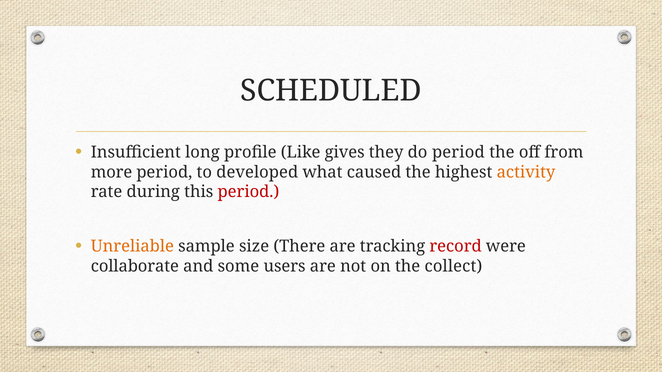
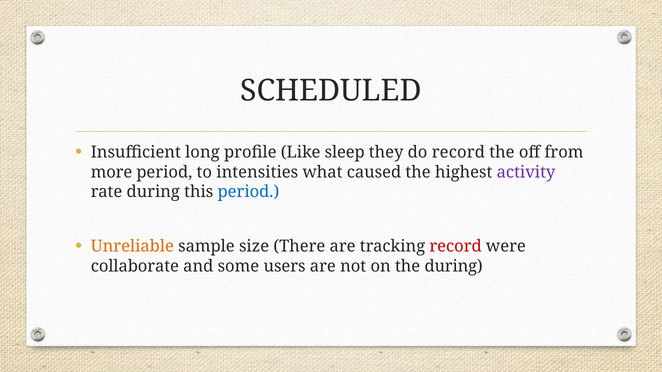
gives: gives -> sleep
do period: period -> record
developed: developed -> intensities
activity colour: orange -> purple
period at (248, 192) colour: red -> blue
the collect: collect -> during
